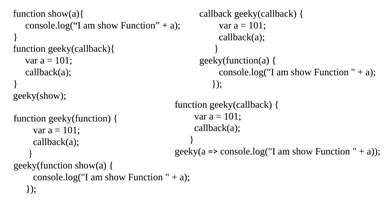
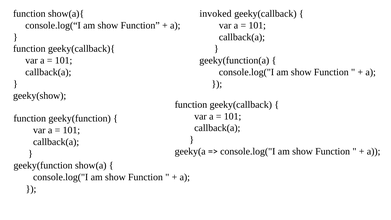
callback: callback -> invoked
